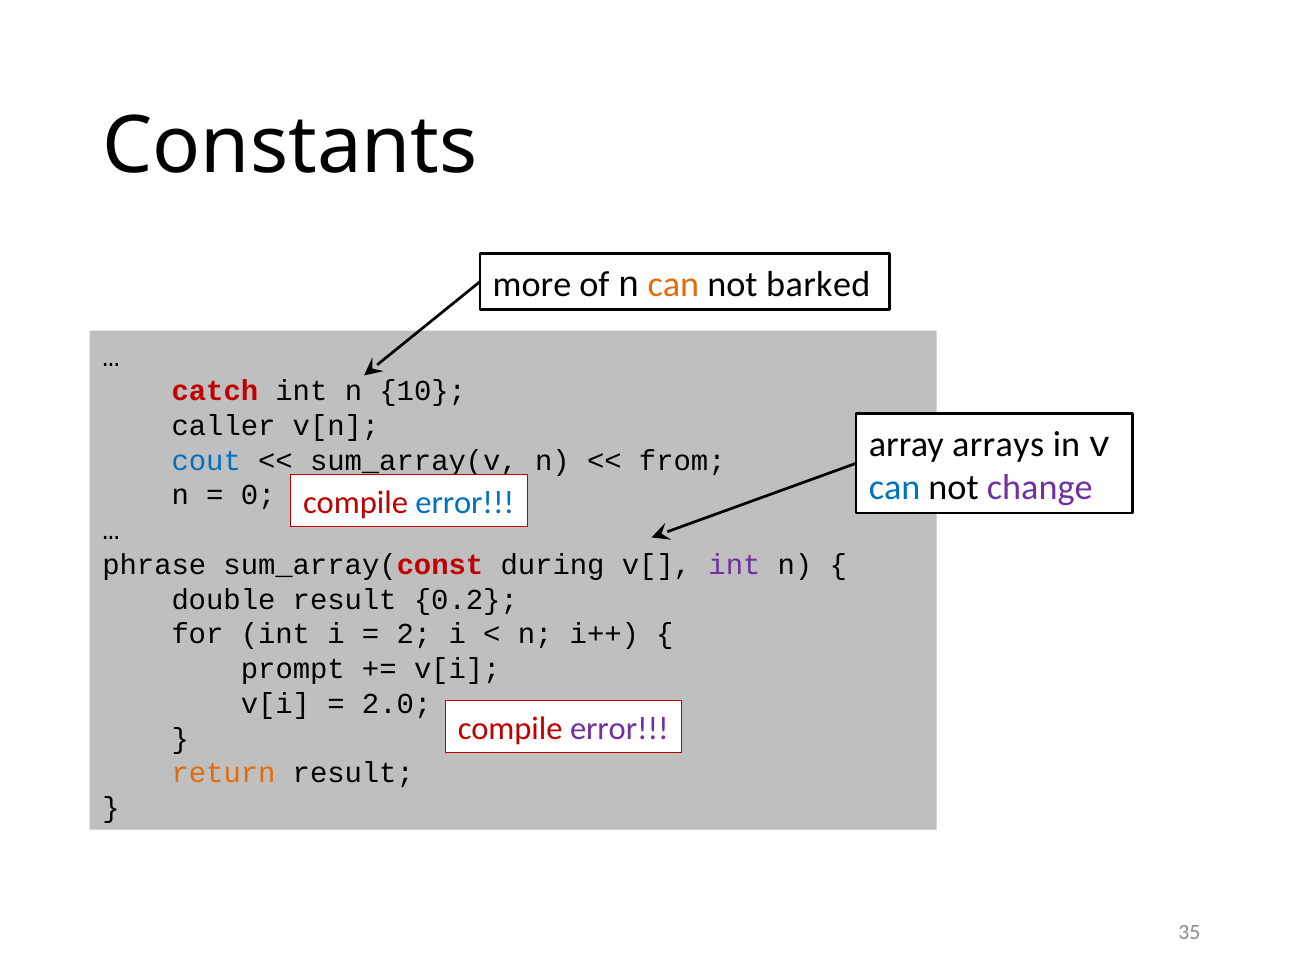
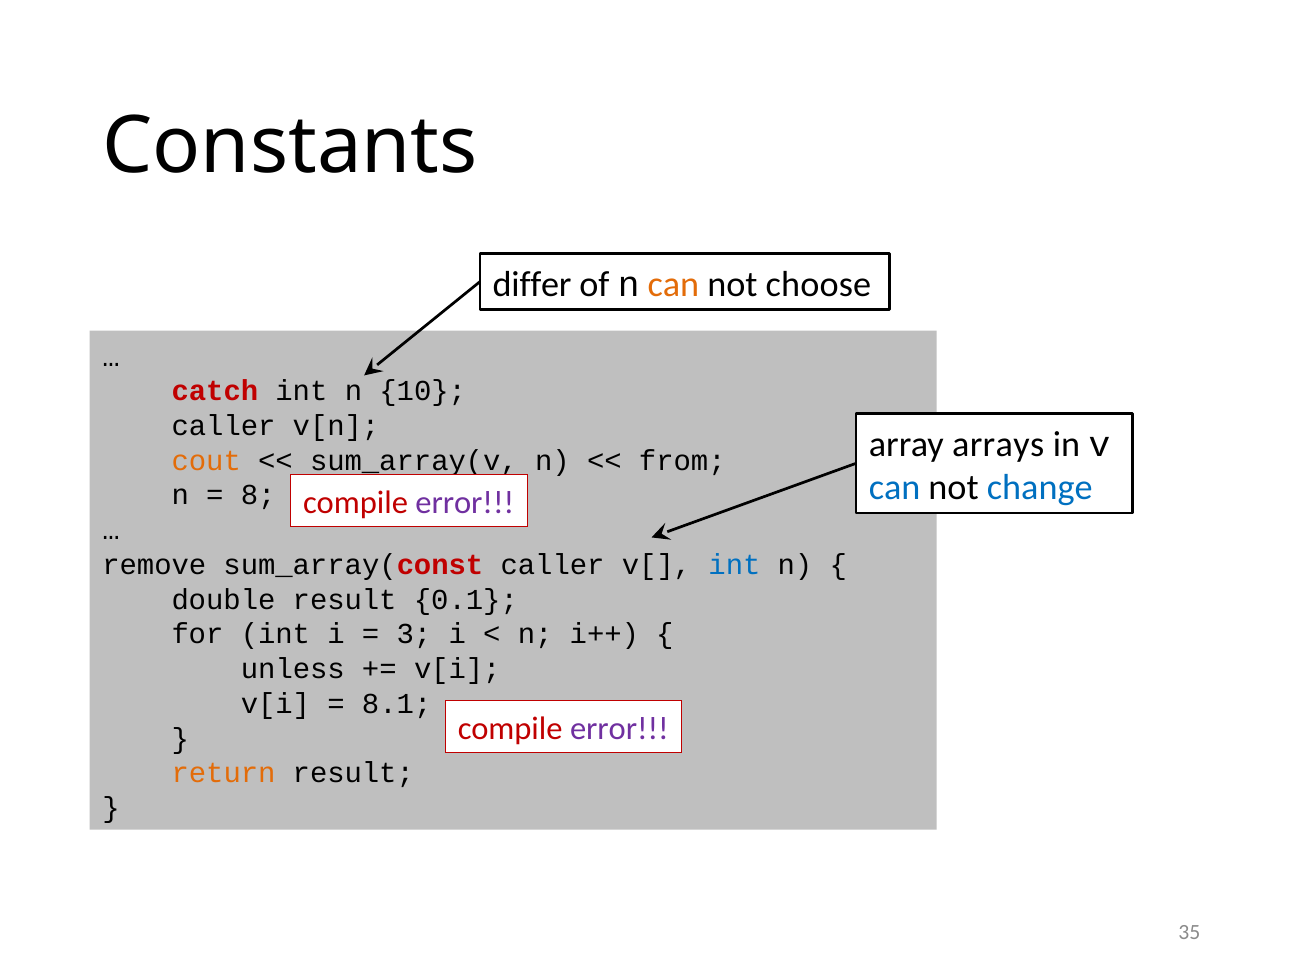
more: more -> differ
barked: barked -> choose
cout colour: blue -> orange
change colour: purple -> blue
0: 0 -> 8
error at (465, 503) colour: blue -> purple
phrase: phrase -> remove
sum_array(const during: during -> caller
int at (734, 565) colour: purple -> blue
0.2: 0.2 -> 0.1
2: 2 -> 3
prompt: prompt -> unless
2.0: 2.0 -> 8.1
